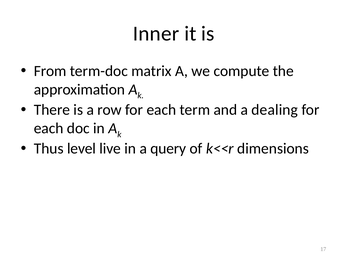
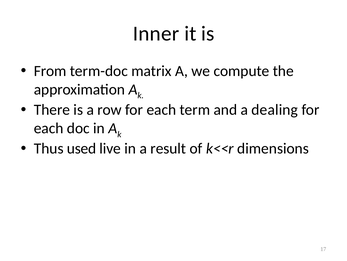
level: level -> used
query: query -> result
